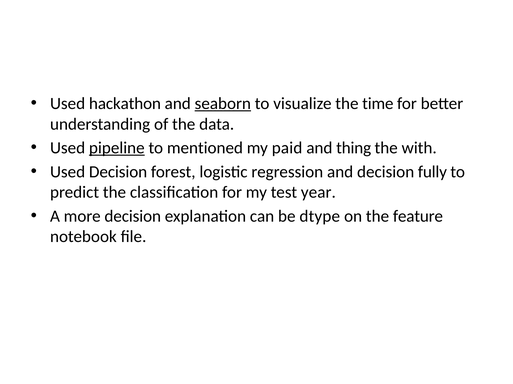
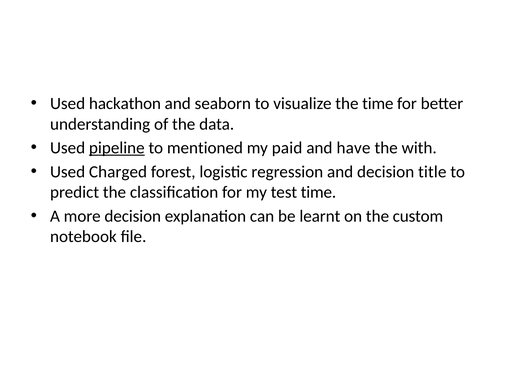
seaborn underline: present -> none
thing: thing -> have
Used Decision: Decision -> Charged
fully: fully -> title
test year: year -> time
dtype: dtype -> learnt
feature: feature -> custom
